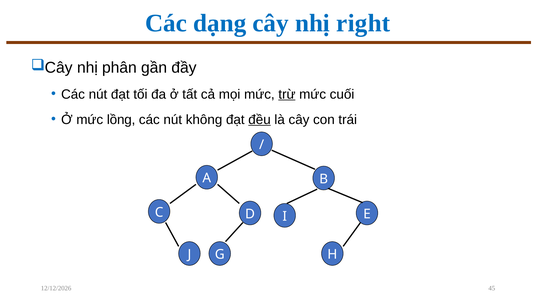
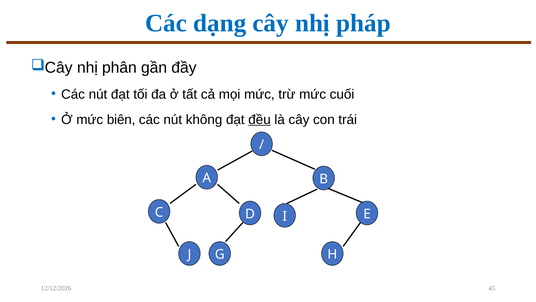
right: right -> pháp
trừ underline: present -> none
lồng: lồng -> biên
